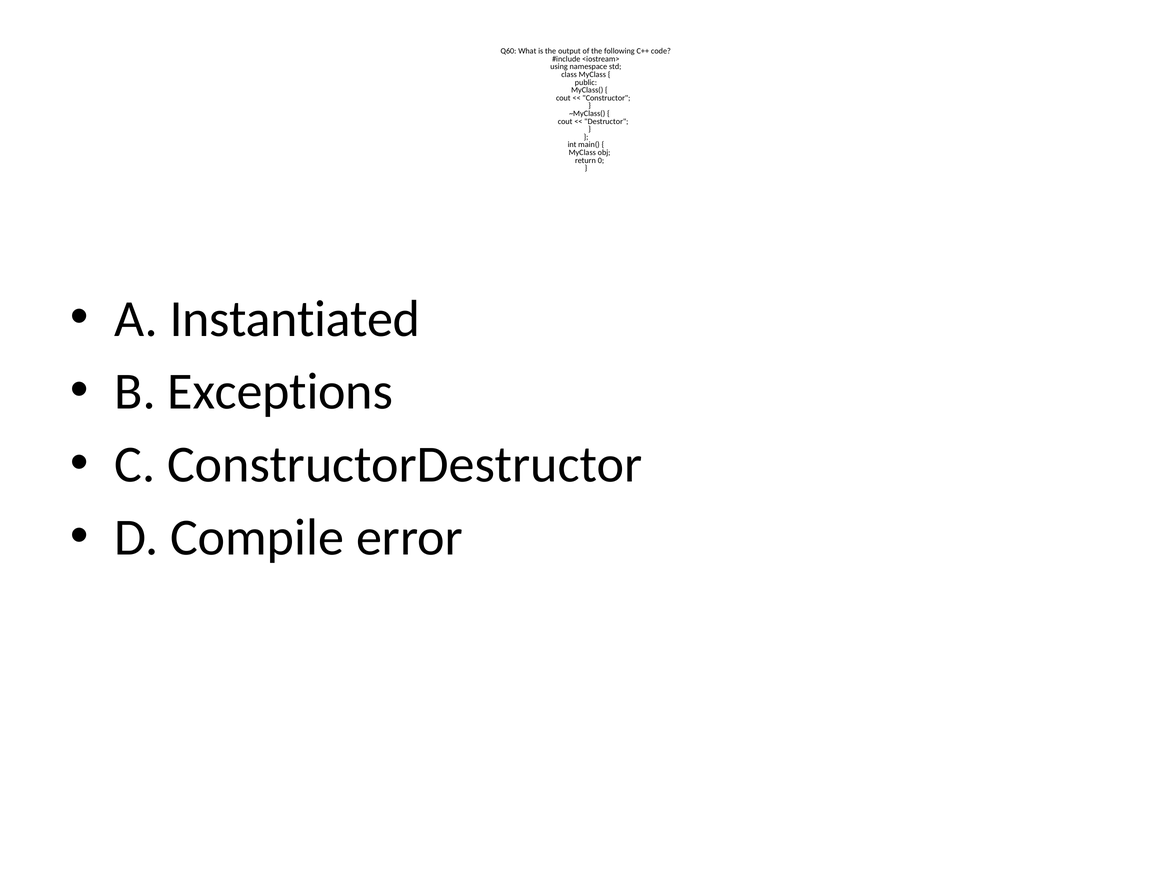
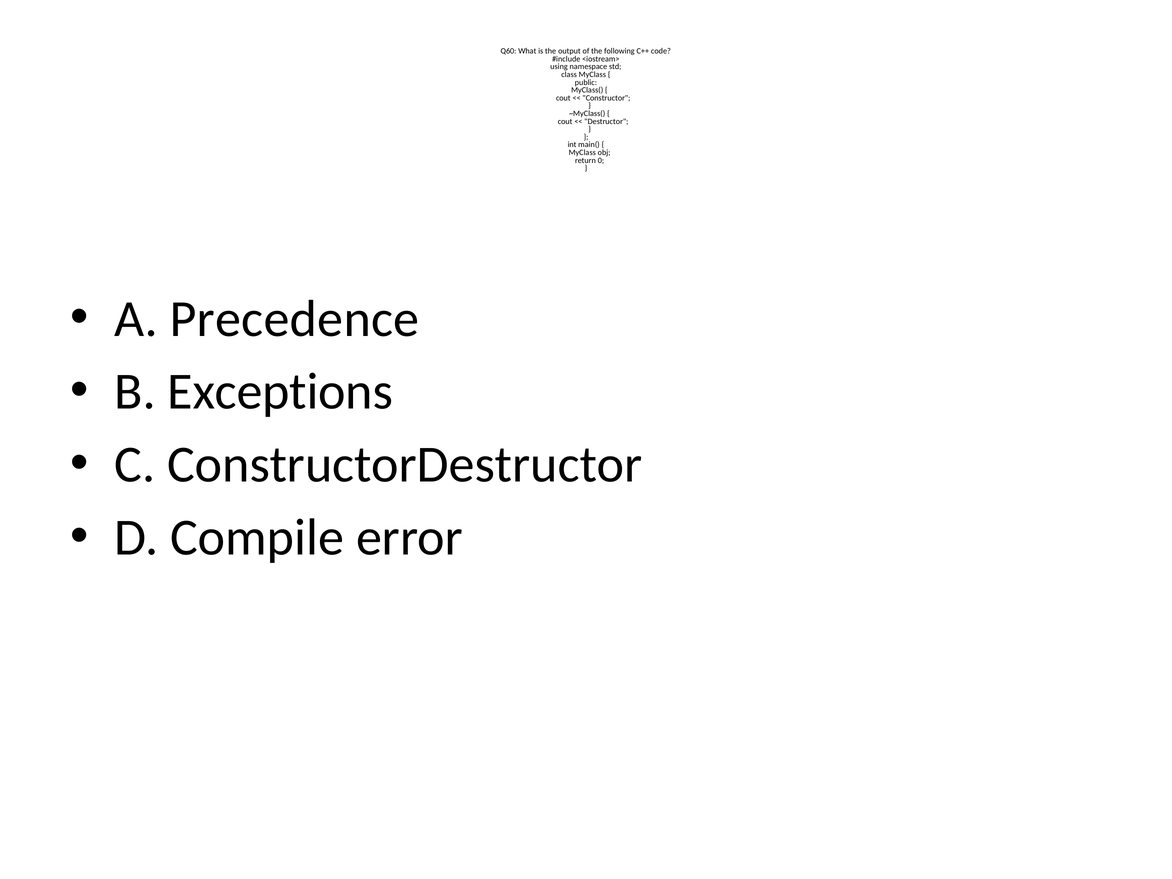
Instantiated: Instantiated -> Precedence
